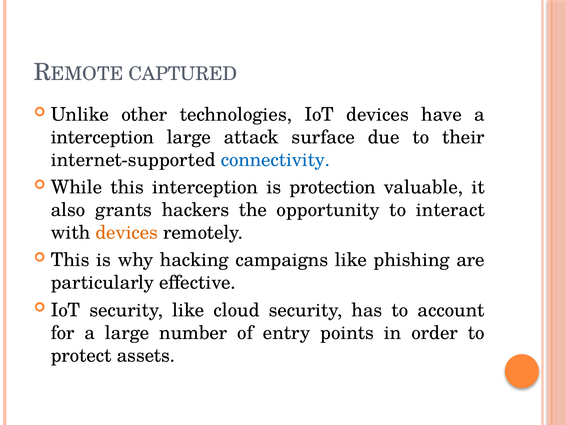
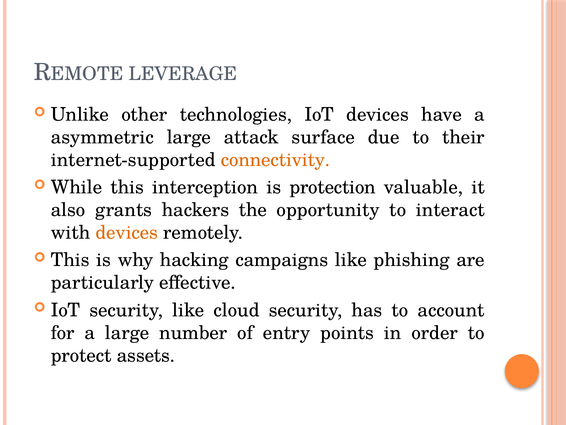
CAPTURED: CAPTURED -> LEVERAGE
interception at (102, 137): interception -> asymmetric
connectivity colour: blue -> orange
